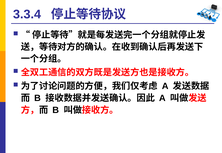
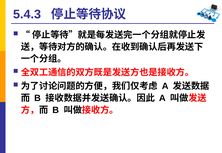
3.3.4: 3.3.4 -> 5.4.3
